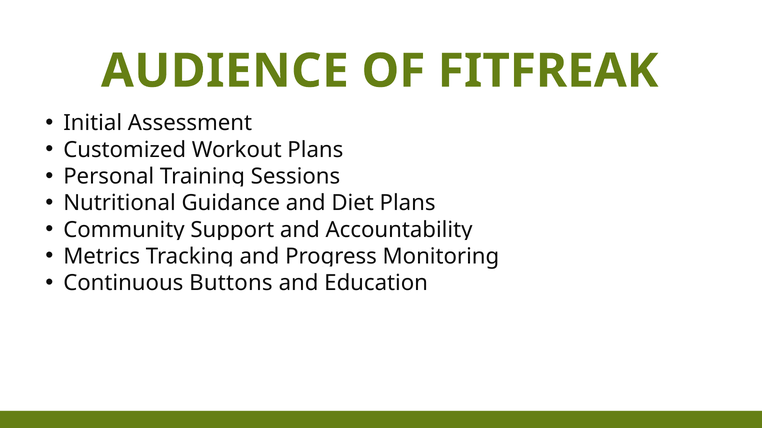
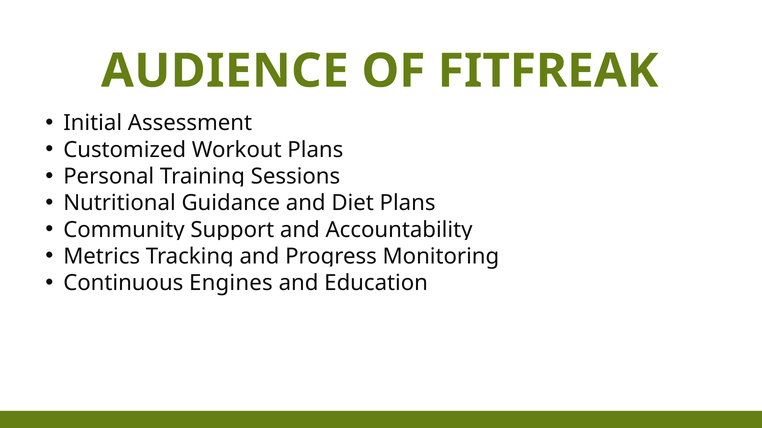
Buttons: Buttons -> Engines
